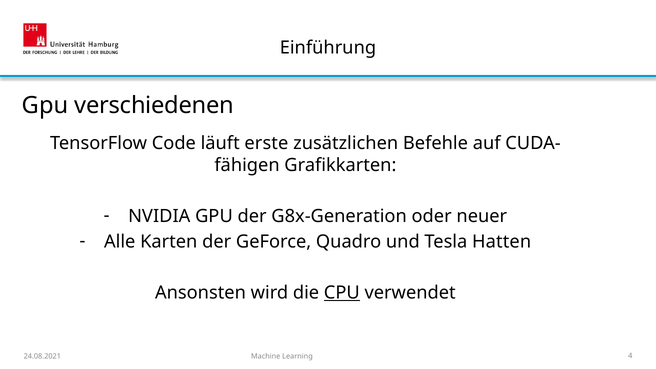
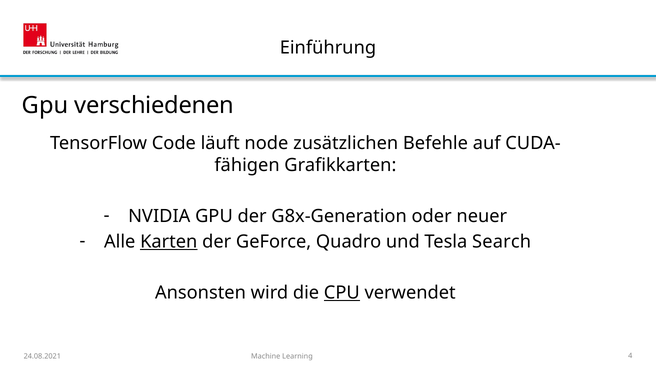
erste: erste -> node
Karten underline: none -> present
Hatten: Hatten -> Search
